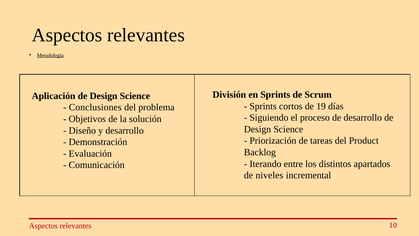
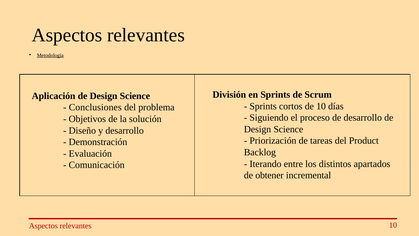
de 19: 19 -> 10
niveles: niveles -> obtener
